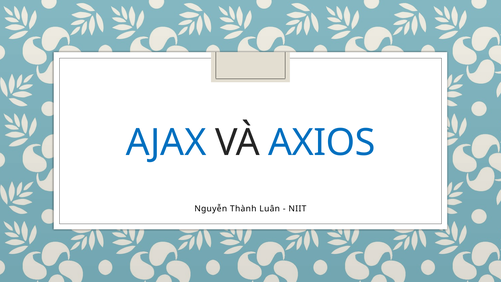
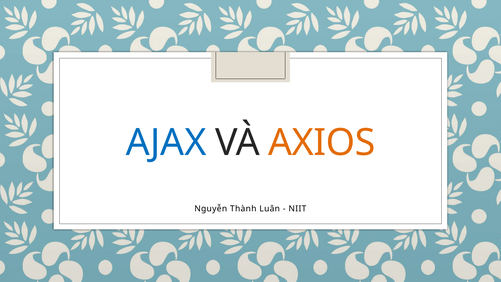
AXIOS colour: blue -> orange
